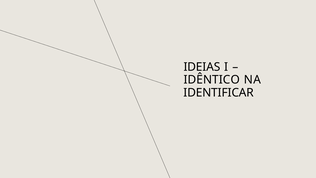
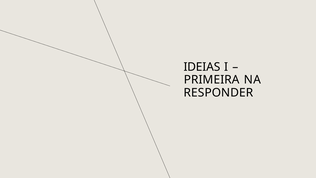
IDÊNTICO: IDÊNTICO -> PRIMEIRA
IDENTIFICAR: IDENTIFICAR -> RESPONDER
